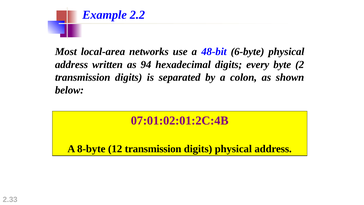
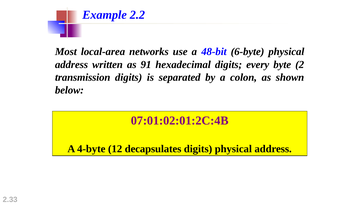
94: 94 -> 91
8-byte: 8-byte -> 4-byte
12 transmission: transmission -> decapsulates
